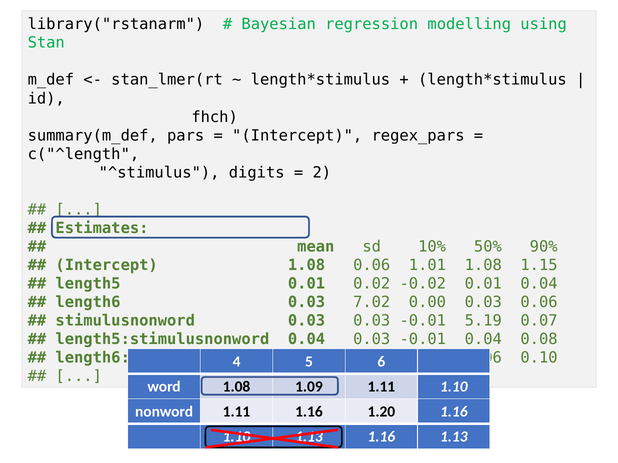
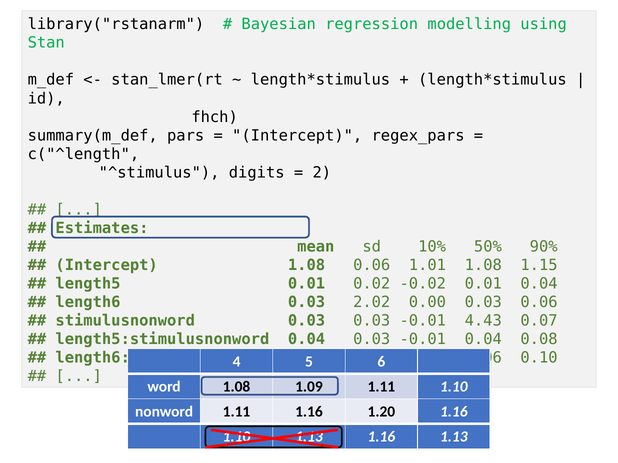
7.02: 7.02 -> 2.02
5.19: 5.19 -> 4.43
